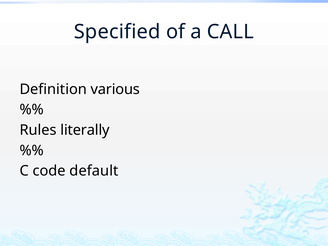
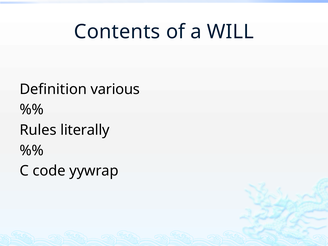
Specified: Specified -> Contents
CALL: CALL -> WILL
default: default -> yywrap
